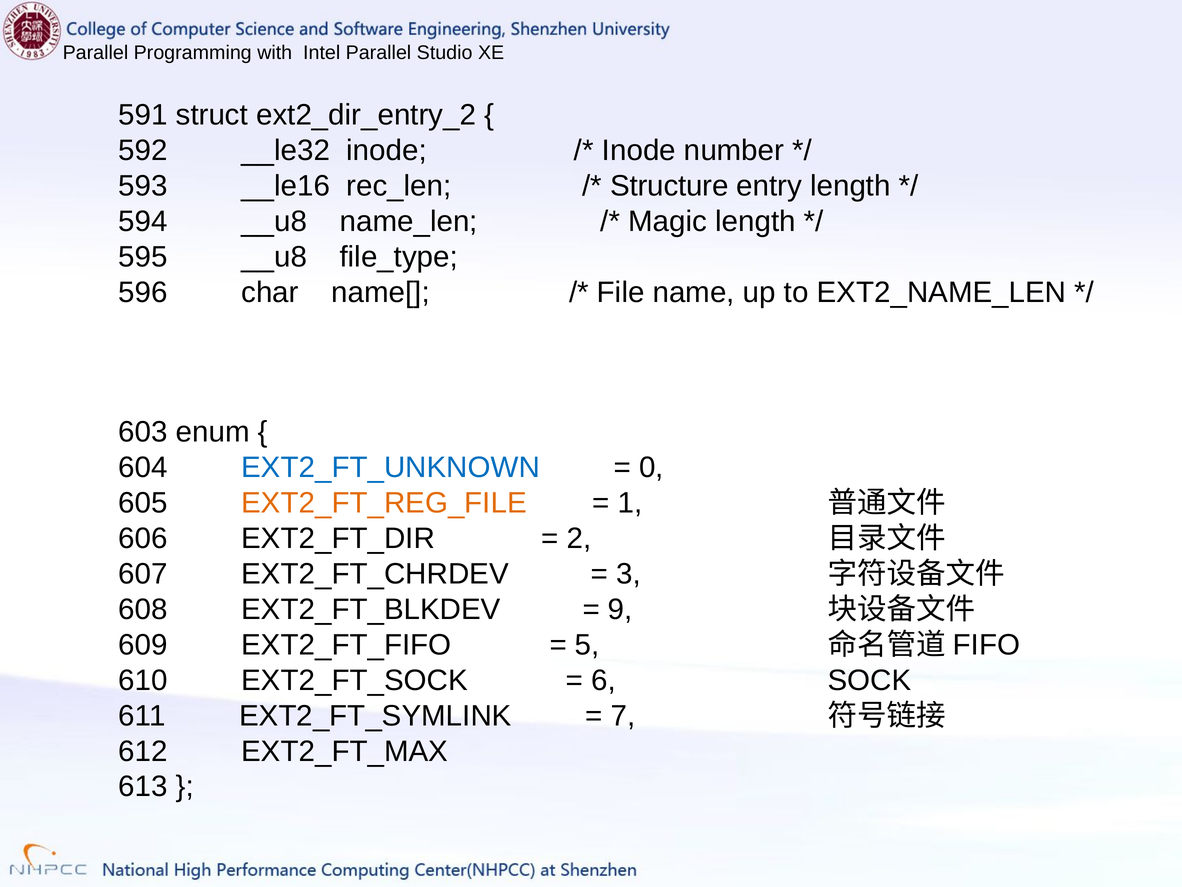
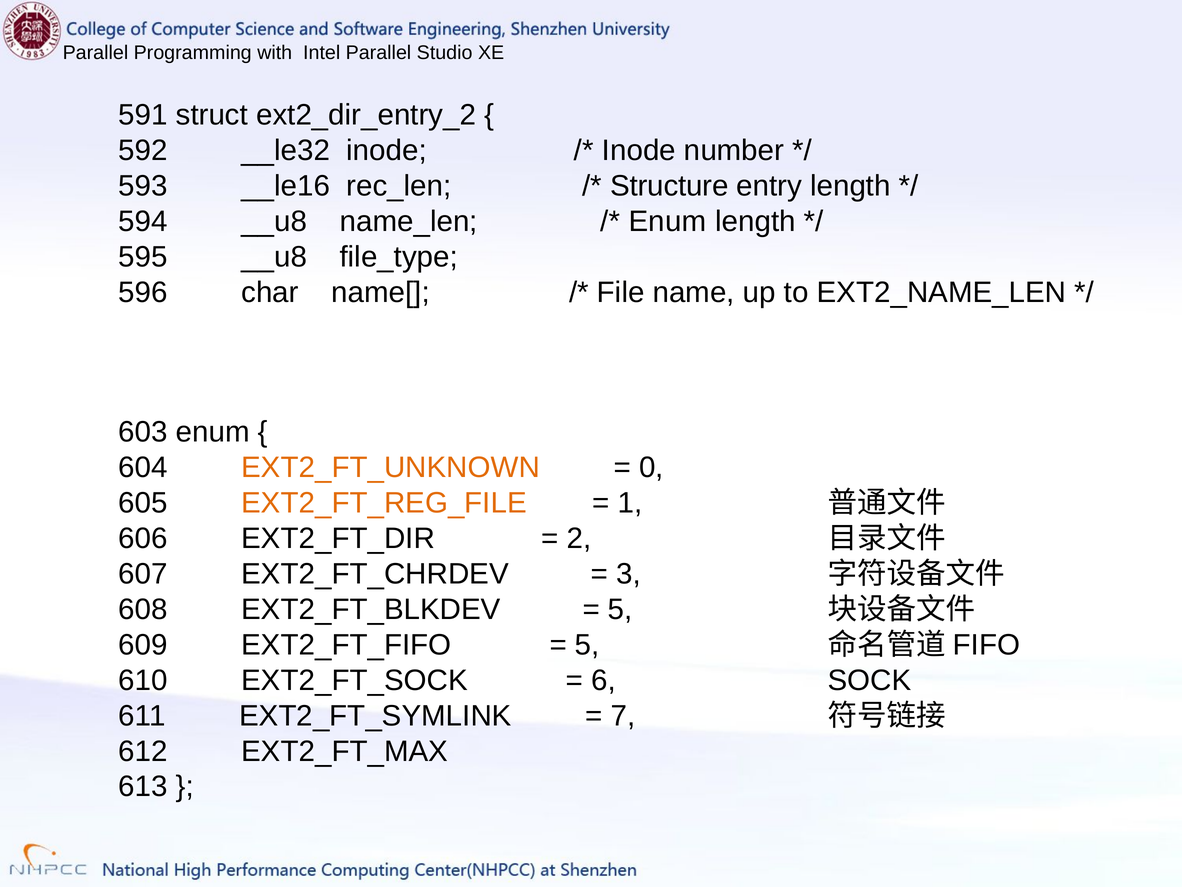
Magic at (668, 221): Magic -> Enum
EXT2_FT_UNKNOWN colour: blue -> orange
9 at (620, 609): 9 -> 5
